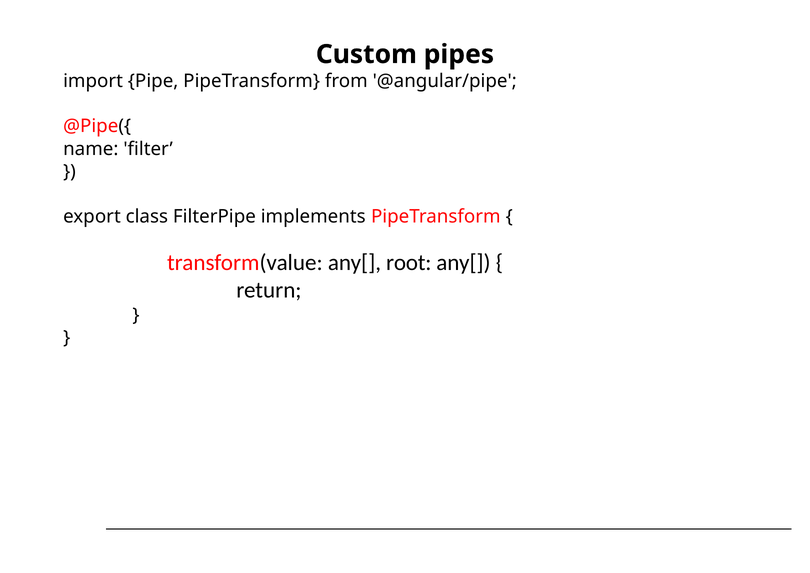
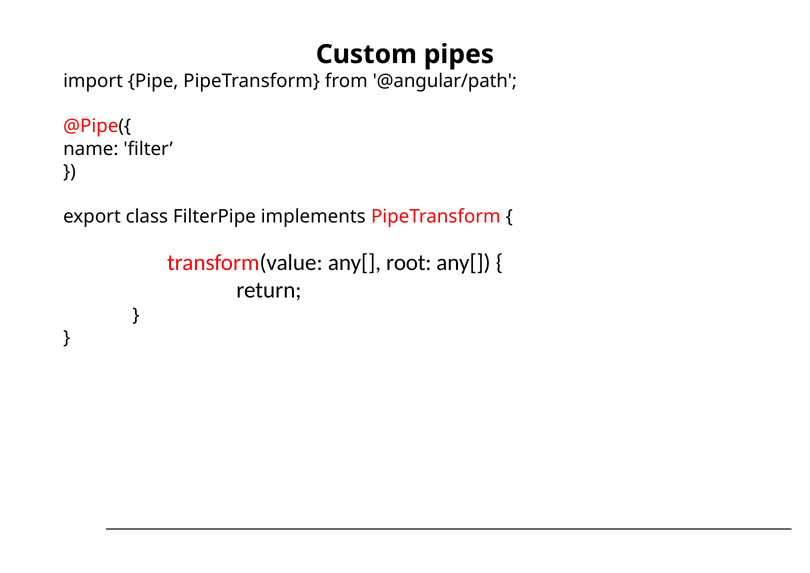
@angular/pipe: @angular/pipe -> @angular/path
